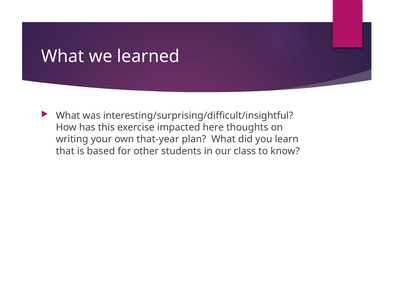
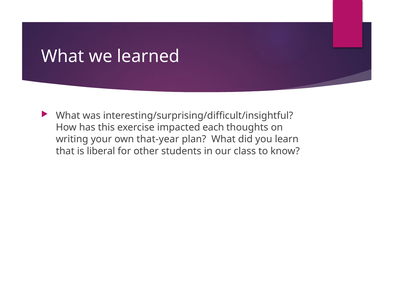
here: here -> each
based: based -> liberal
